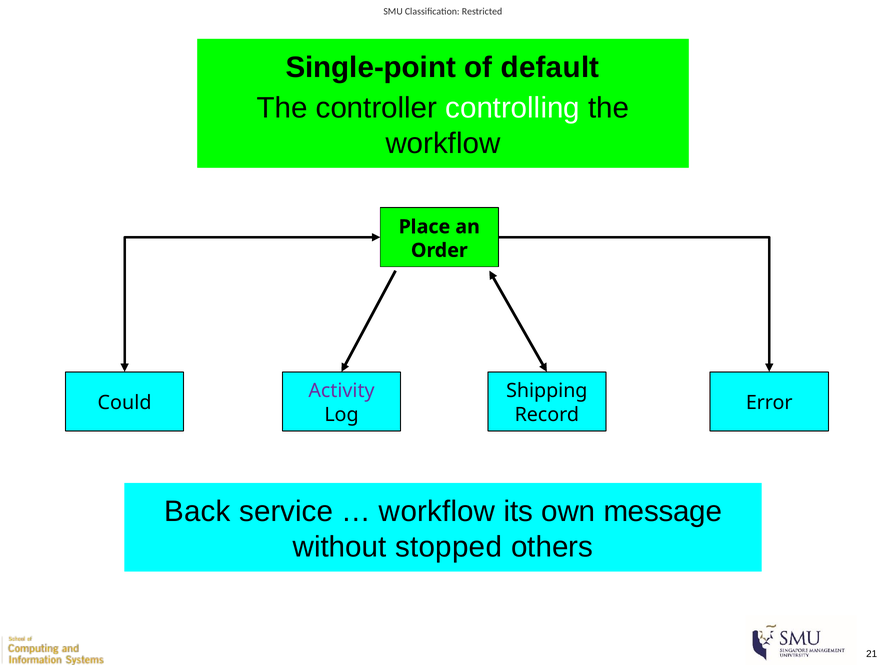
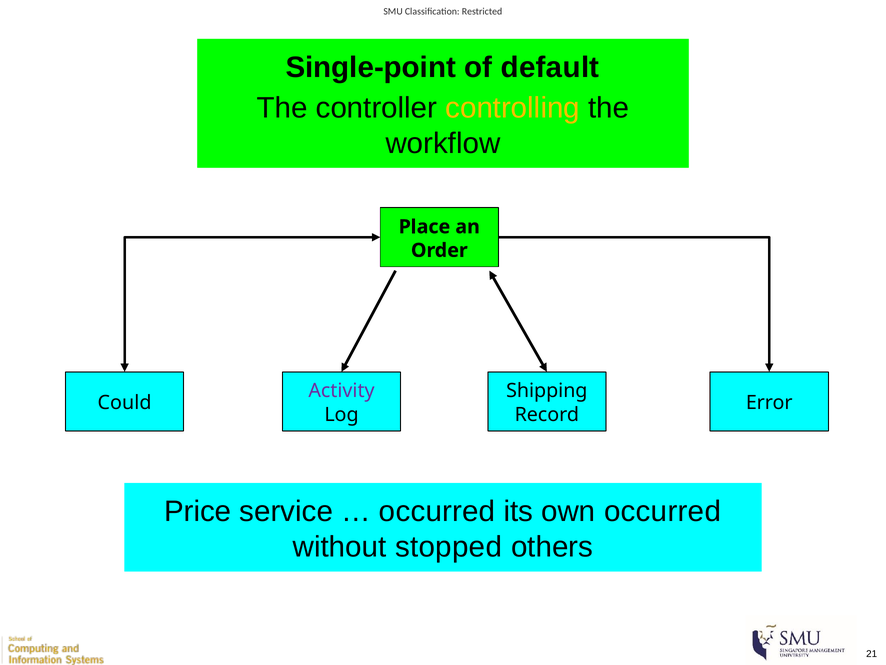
controlling colour: white -> yellow
Back: Back -> Price
workflow at (437, 511): workflow -> occurred
own message: message -> occurred
